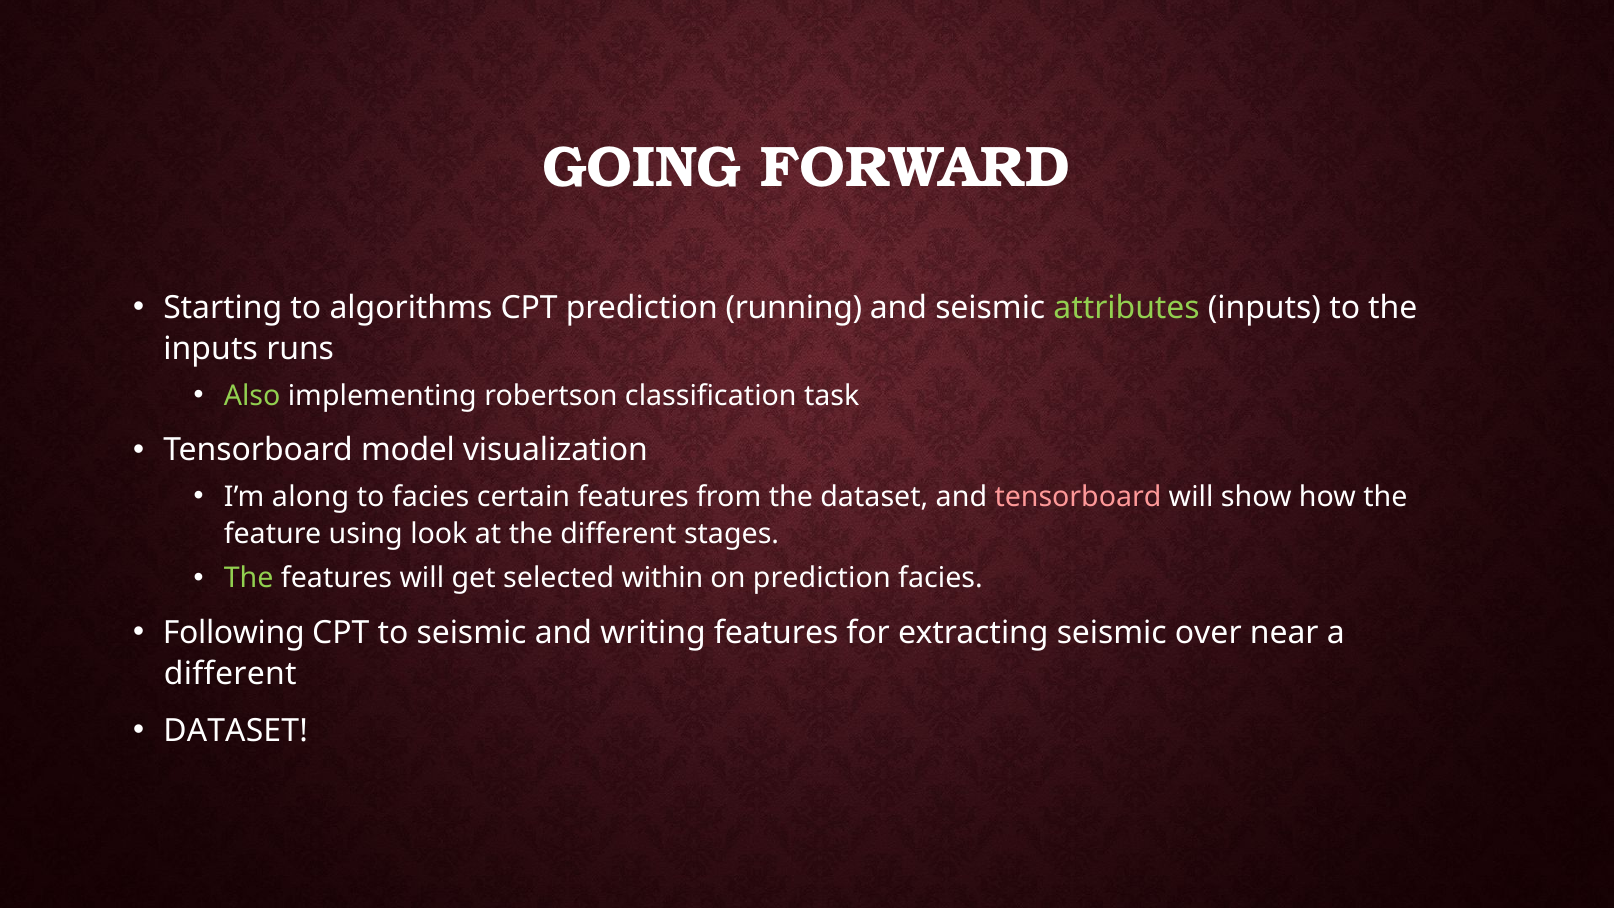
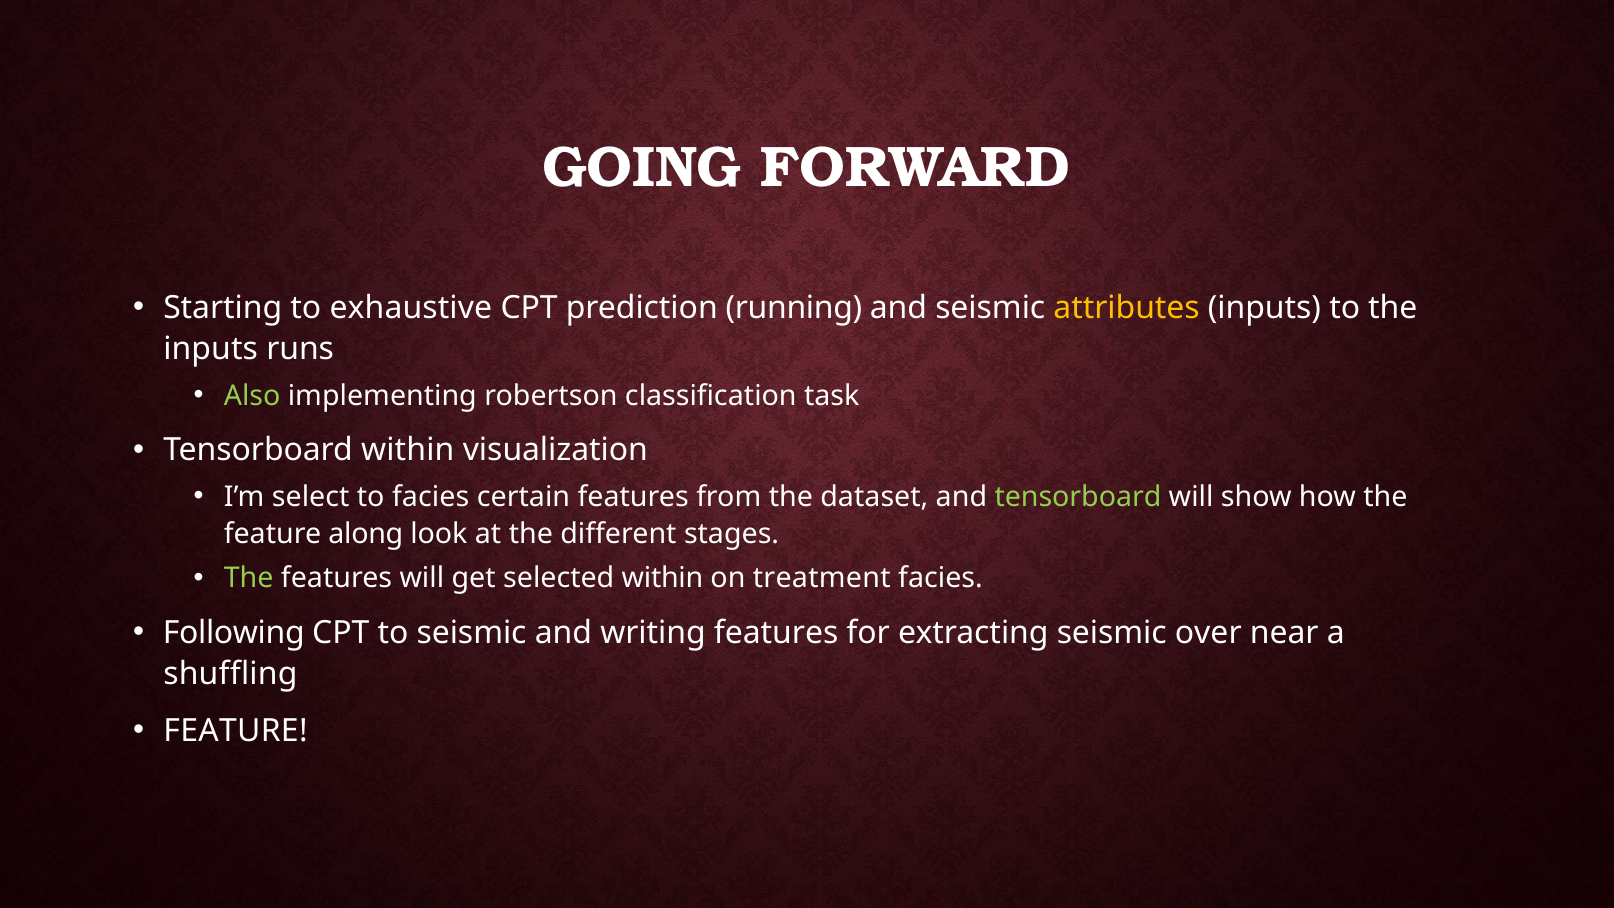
algorithms: algorithms -> exhaustive
attributes colour: light green -> yellow
Tensorboard model: model -> within
along: along -> select
tensorboard at (1078, 497) colour: pink -> light green
using: using -> along
on prediction: prediction -> treatment
different at (230, 674): different -> shuffling
DATASET at (236, 731): DATASET -> FEATURE
